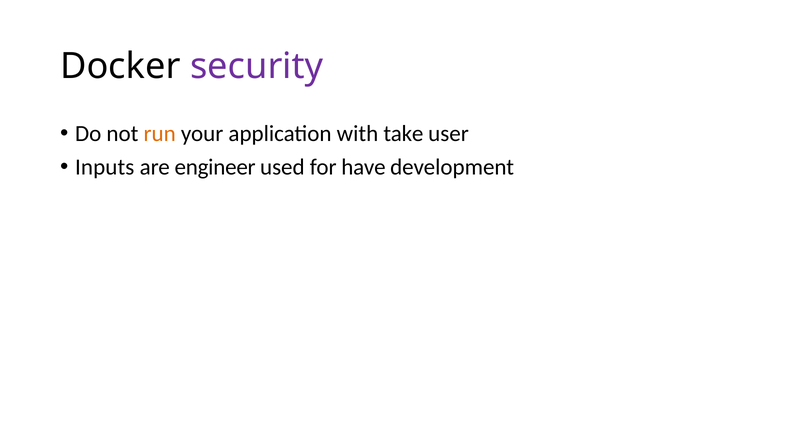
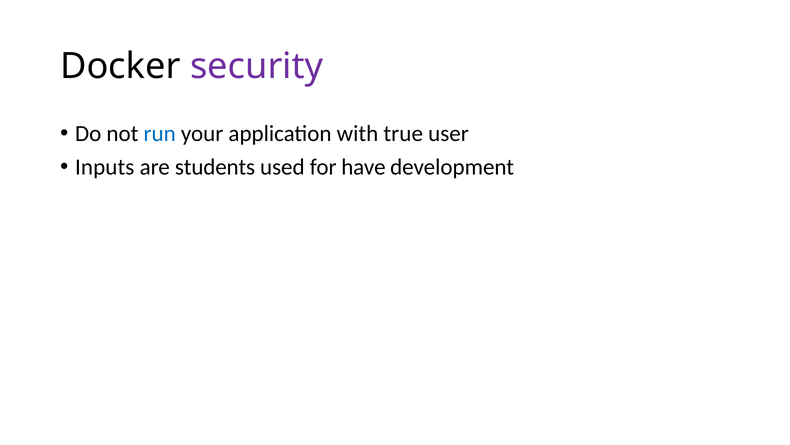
run colour: orange -> blue
take: take -> true
engineer: engineer -> students
